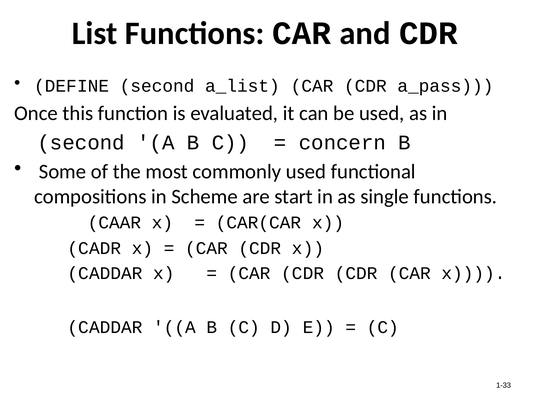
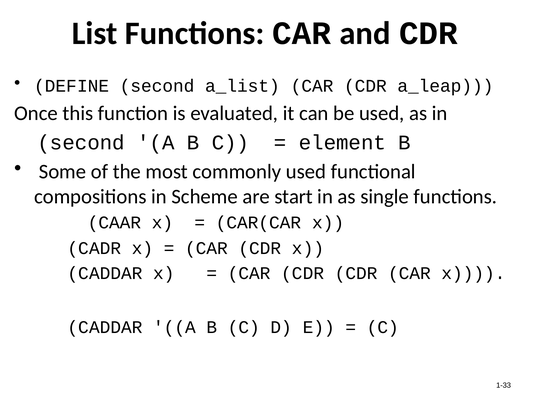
a_pass: a_pass -> a_leap
concern: concern -> element
